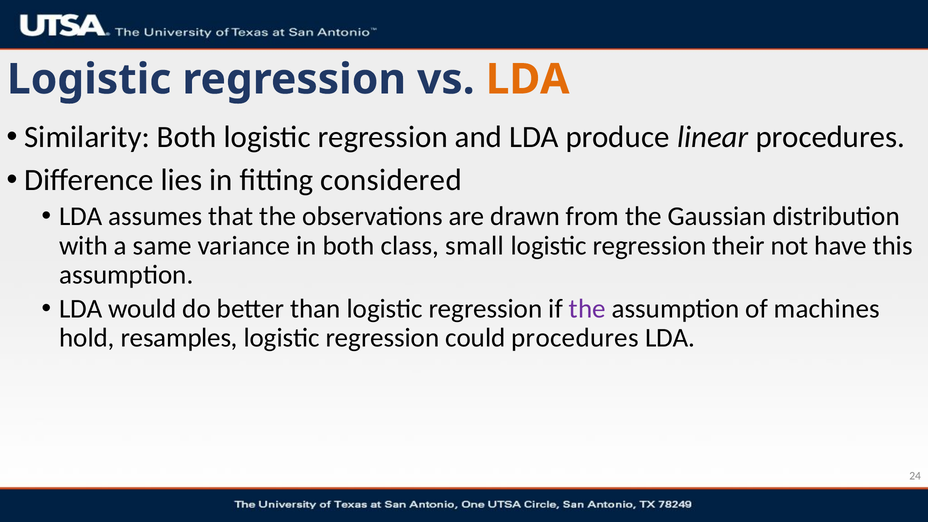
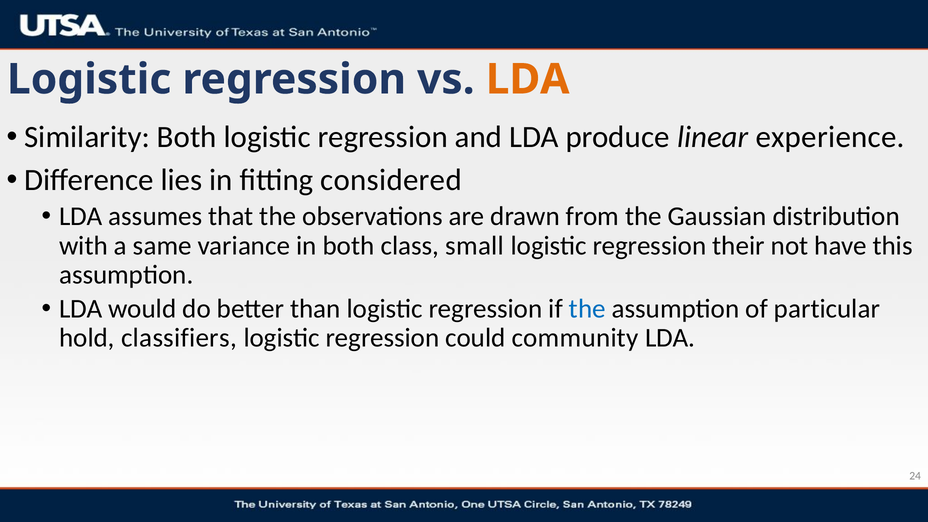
linear procedures: procedures -> experience
the at (587, 309) colour: purple -> blue
machines: machines -> particular
resamples: resamples -> classifiers
could procedures: procedures -> community
